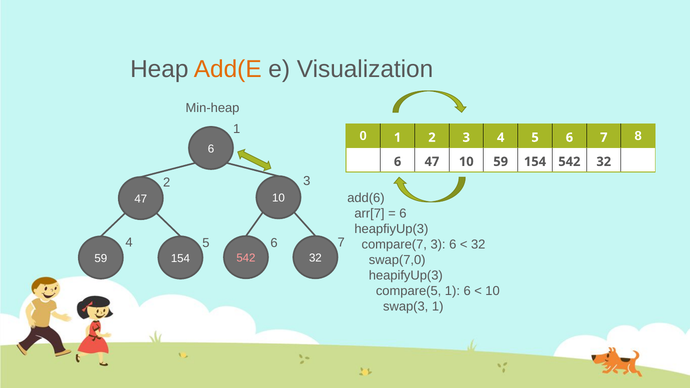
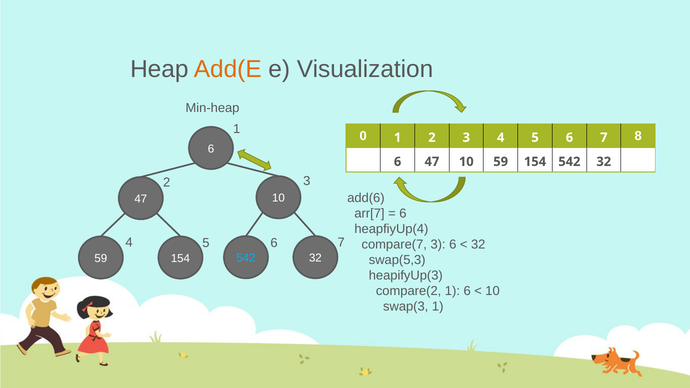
heapfiyUp(3: heapfiyUp(3 -> heapfiyUp(4
542 at (246, 258) colour: pink -> light blue
swap(7,0: swap(7,0 -> swap(5,3
compare(5: compare(5 -> compare(2
